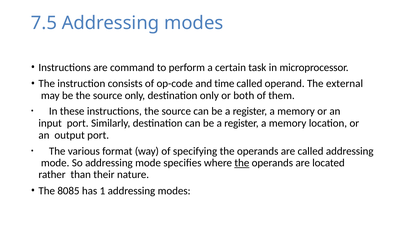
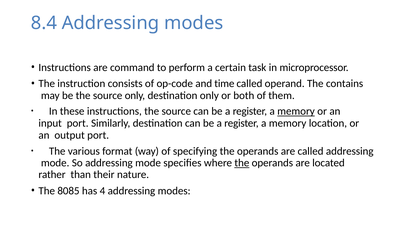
7.5: 7.5 -> 8.4
external: external -> contains
memory at (296, 111) underline: none -> present
1: 1 -> 4
